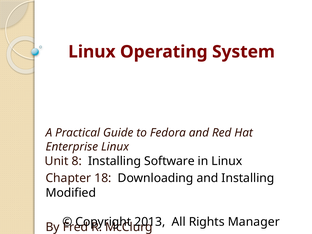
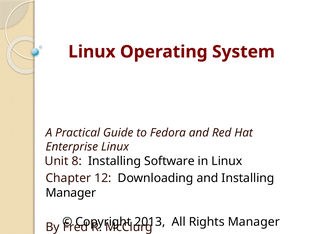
18: 18 -> 12
Modified at (71, 193): Modified -> Manager
